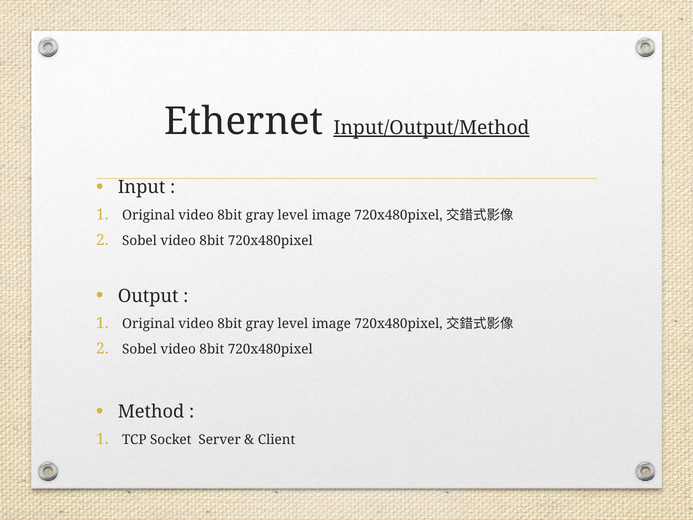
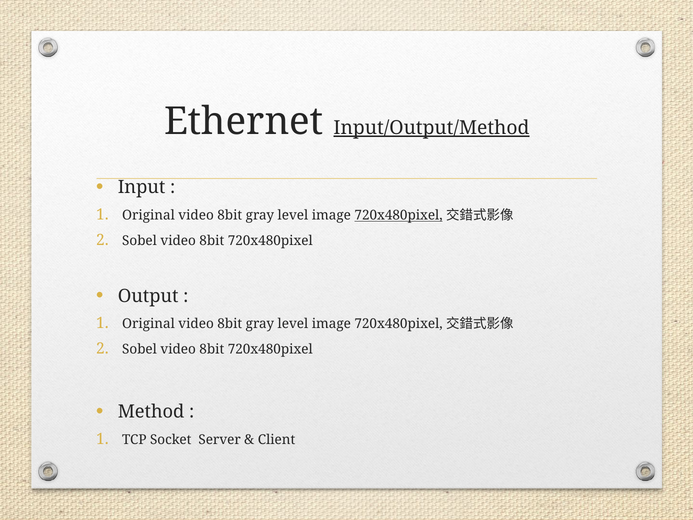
720x480pixel at (399, 215) underline: none -> present
